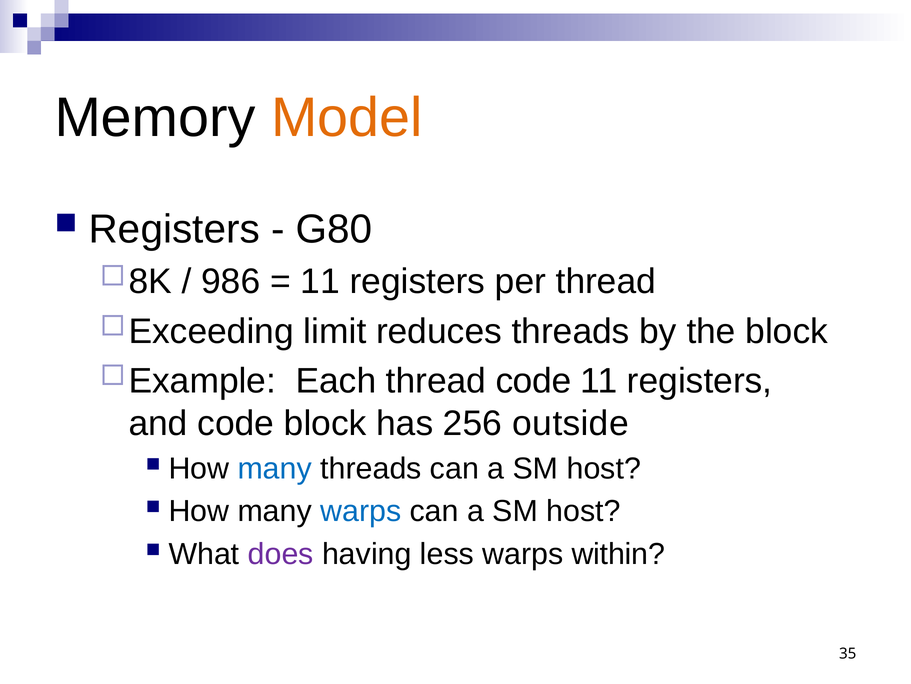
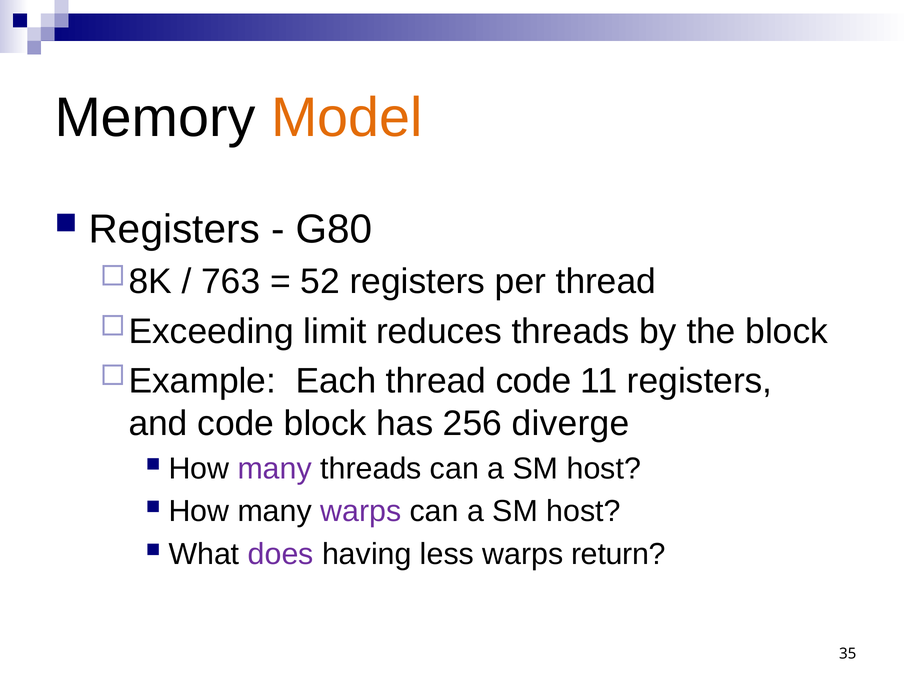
986: 986 -> 763
11 at (320, 281): 11 -> 52
outside: outside -> diverge
many at (275, 468) colour: blue -> purple
warps at (361, 511) colour: blue -> purple
within: within -> return
